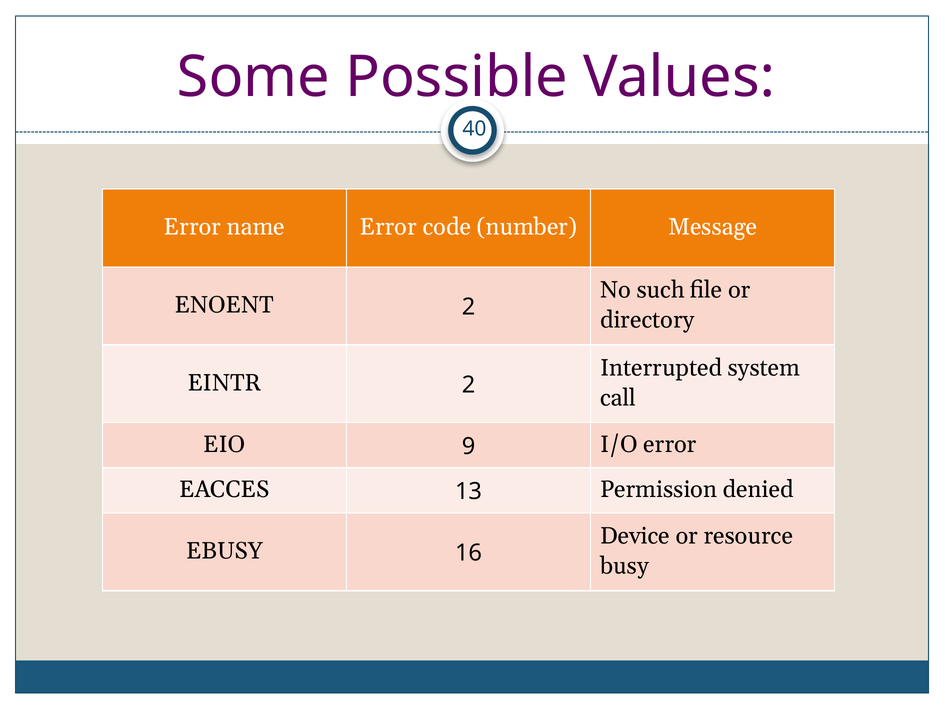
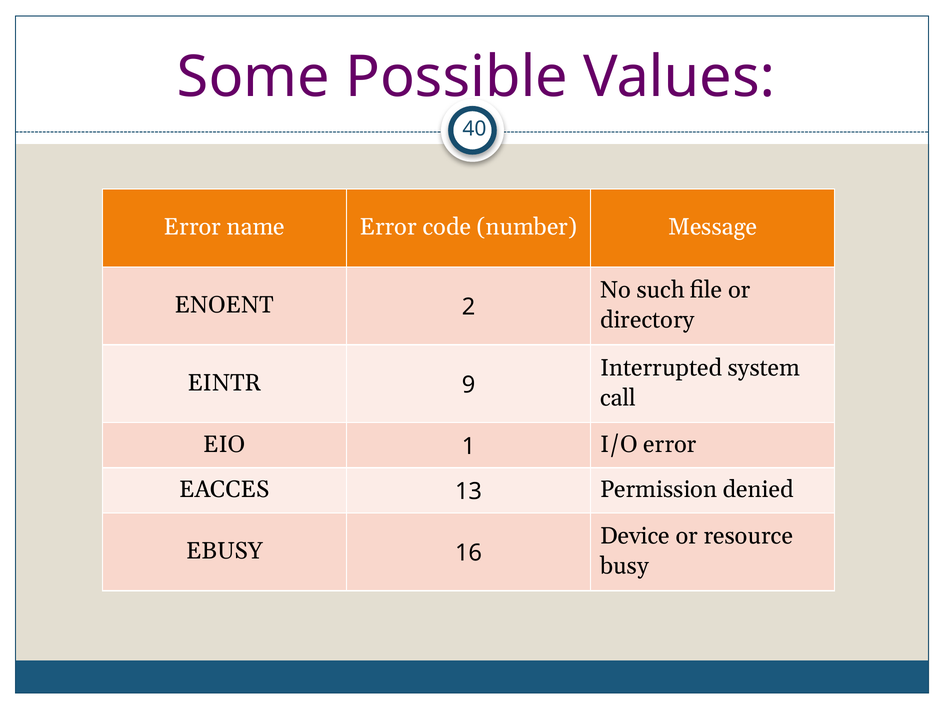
EINTR 2: 2 -> 9
9: 9 -> 1
